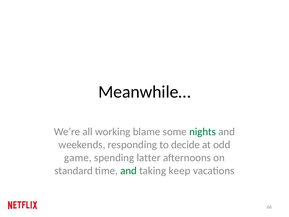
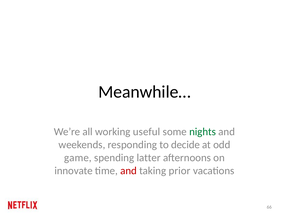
blame: blame -> useful
standard: standard -> innovate
and at (129, 171) colour: green -> red
keep: keep -> prior
